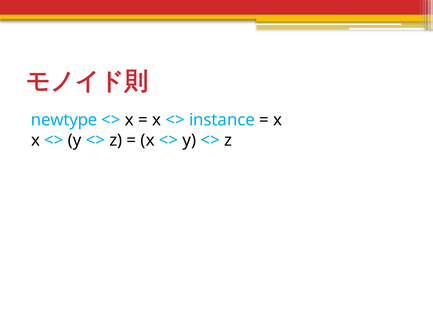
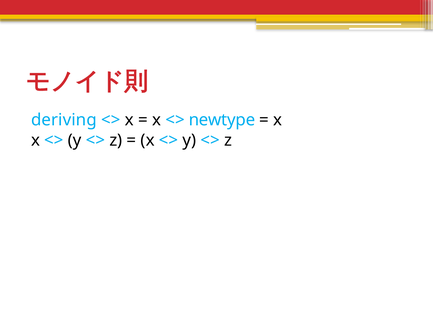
newtype: newtype -> deriving
instance: instance -> newtype
